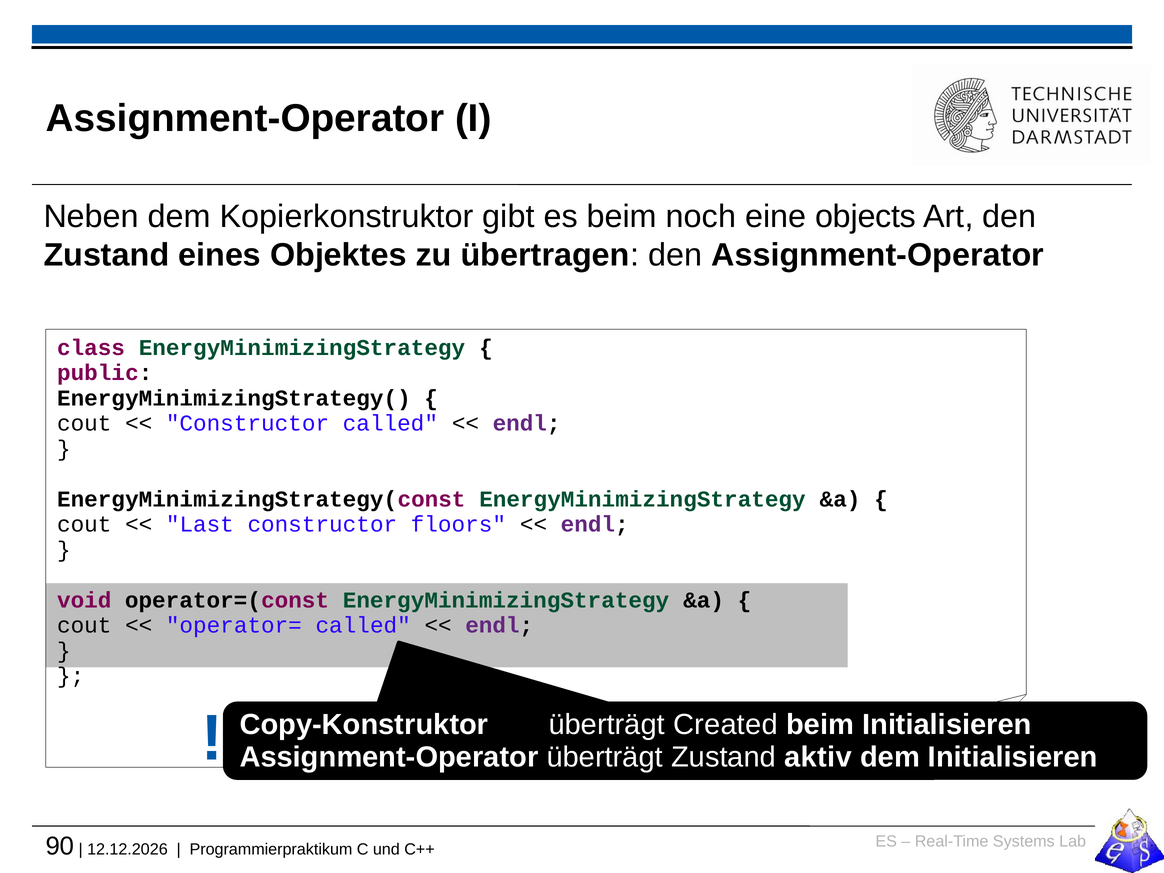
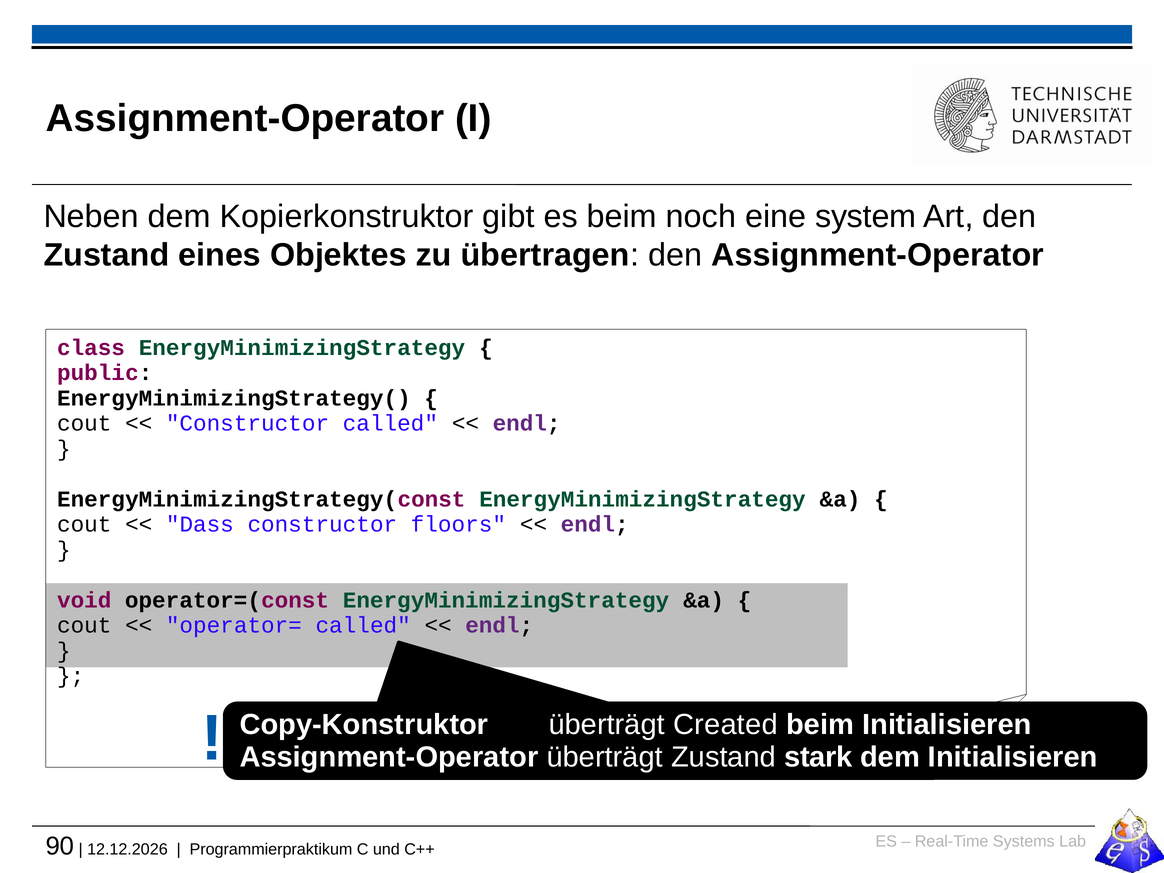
objects: objects -> system
Last: Last -> Dass
aktiv: aktiv -> stark
